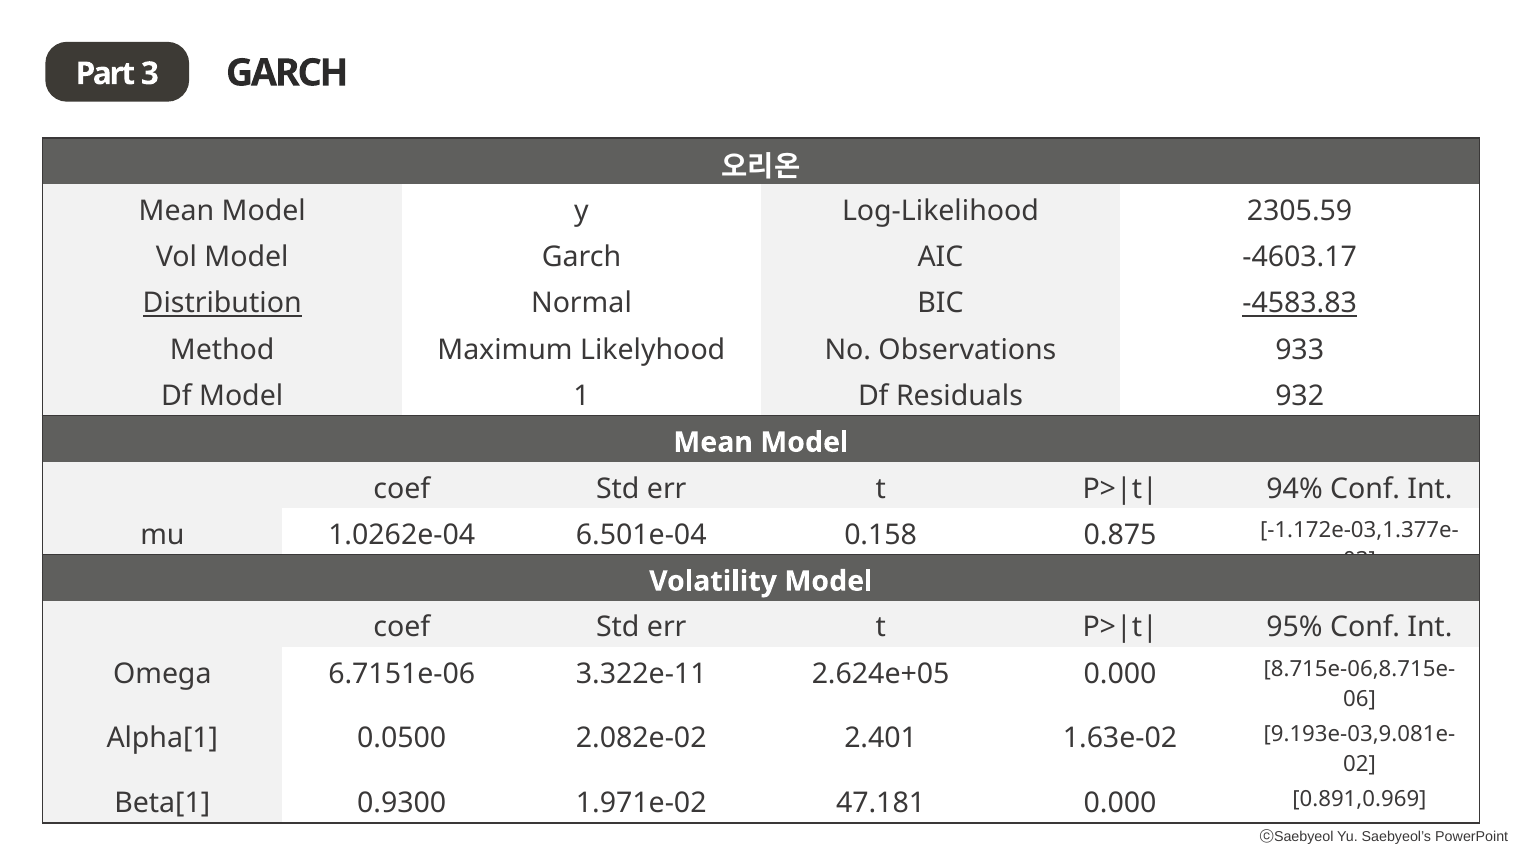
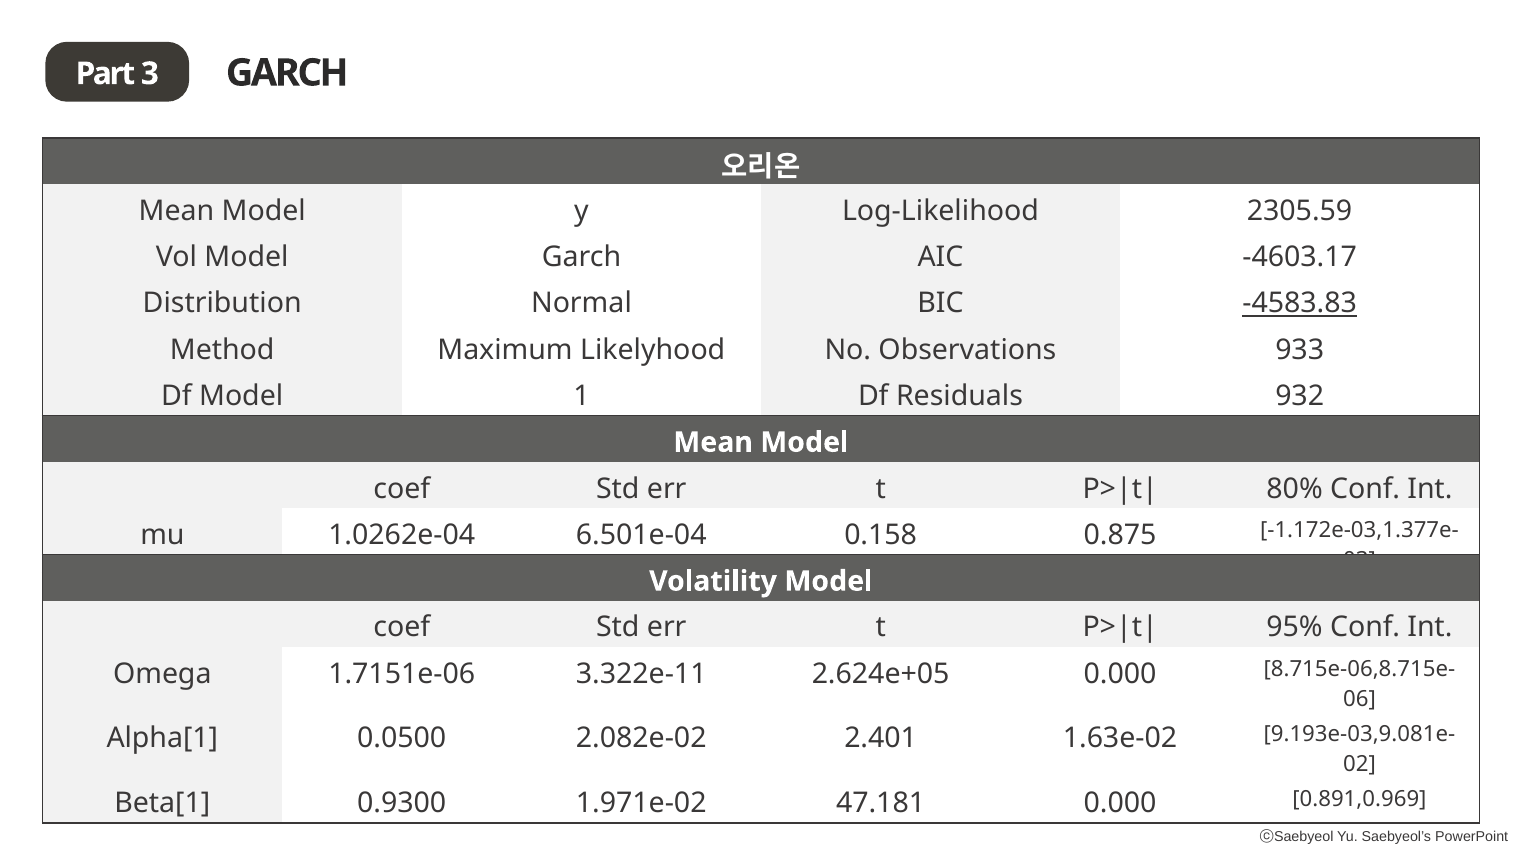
Distribution underline: present -> none
94%: 94% -> 80%
6.7151e-06: 6.7151e-06 -> 1.7151e-06
